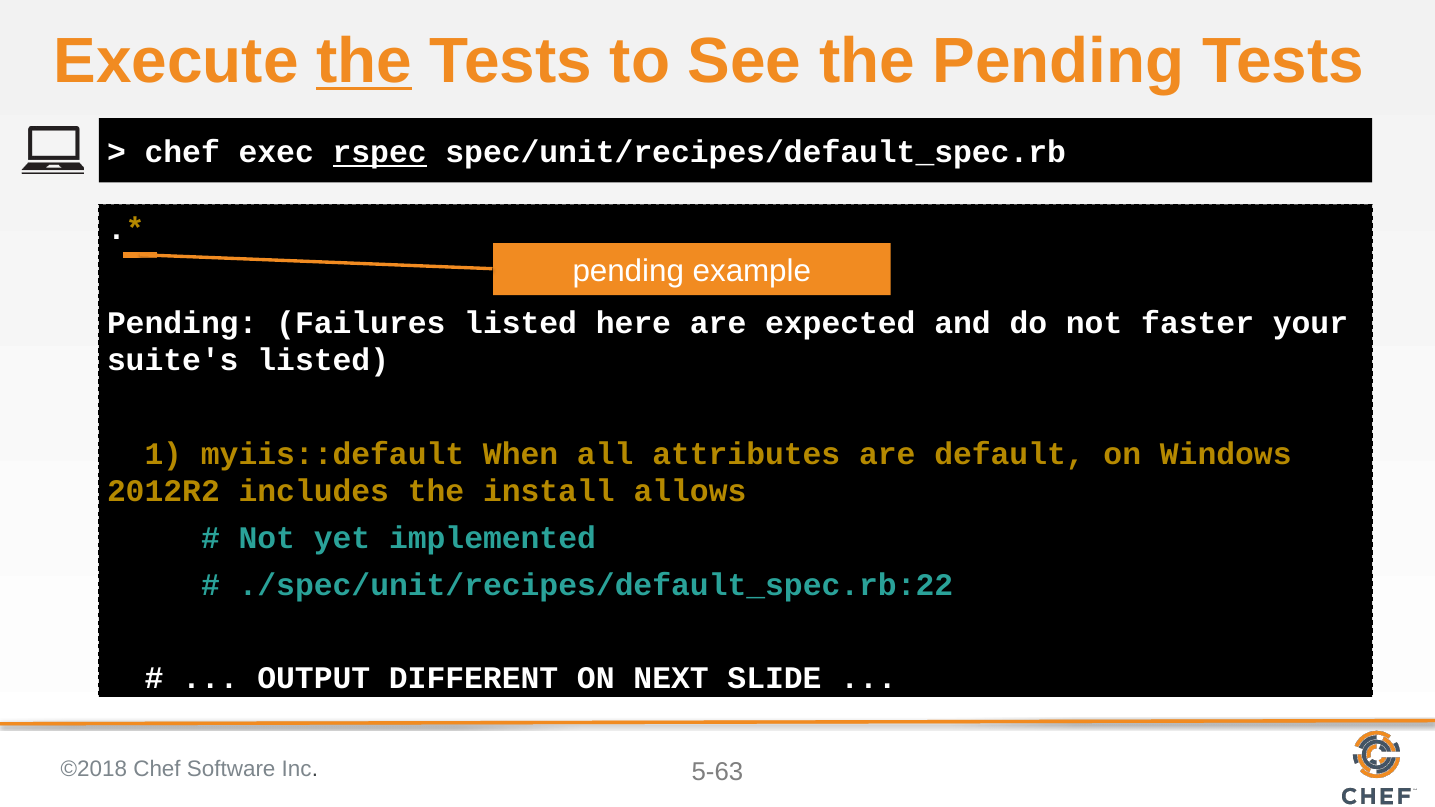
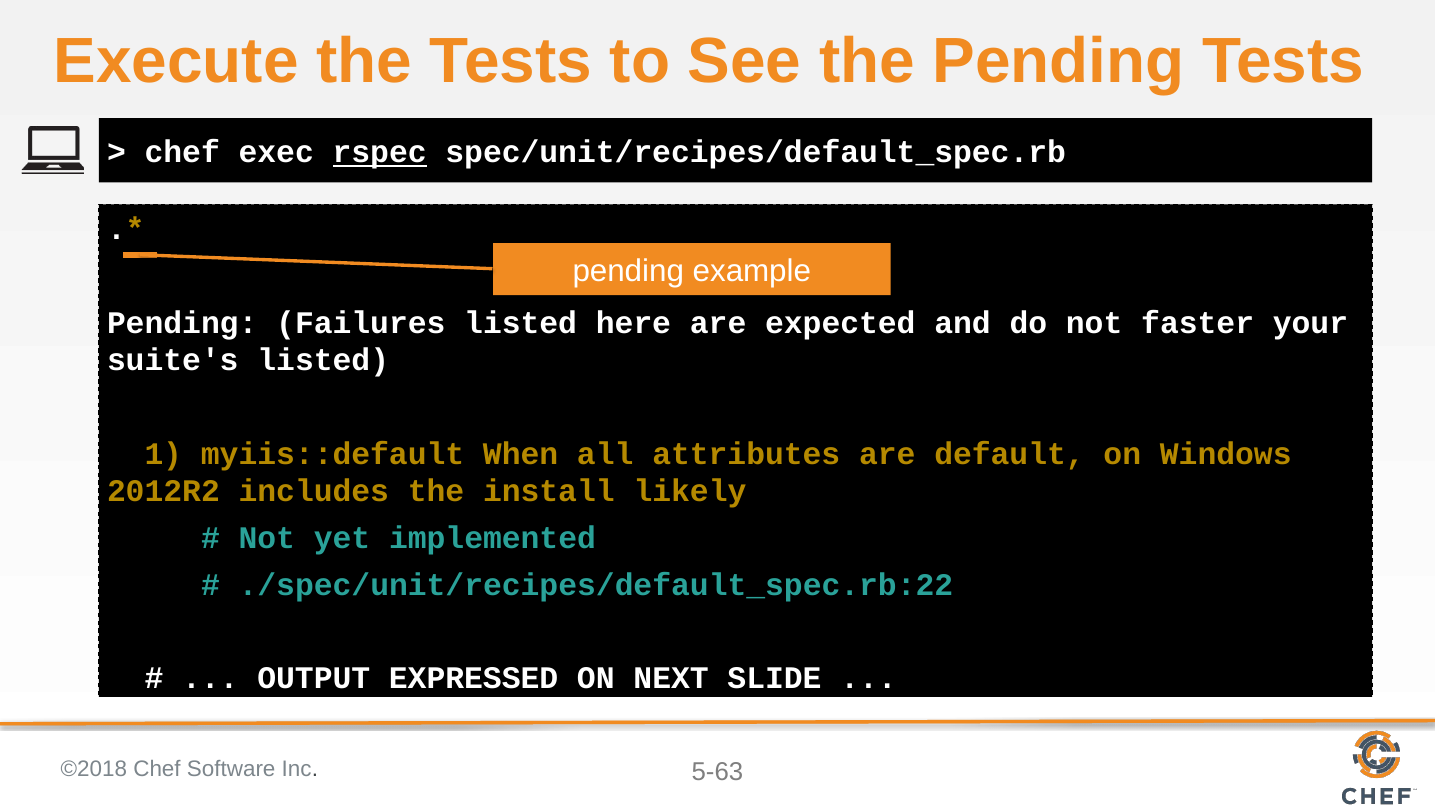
the at (364, 61) underline: present -> none
allows: allows -> likely
DIFFERENT: DIFFERENT -> EXPRESSED
